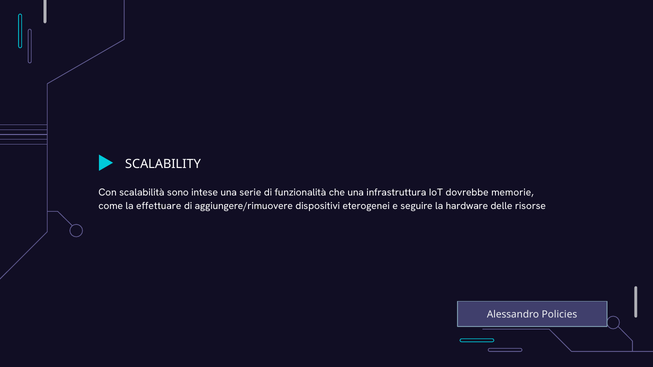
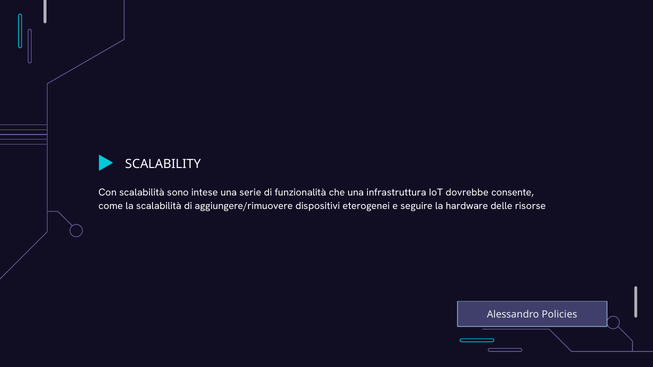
memorie: memorie -> consente
la effettuare: effettuare -> scalabilità
